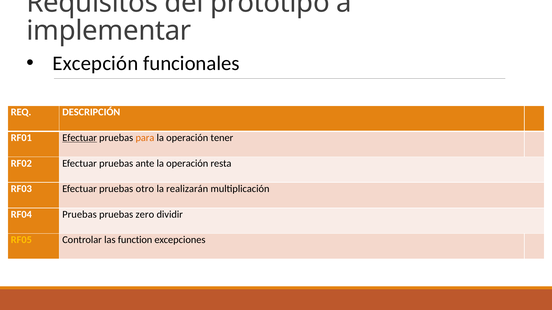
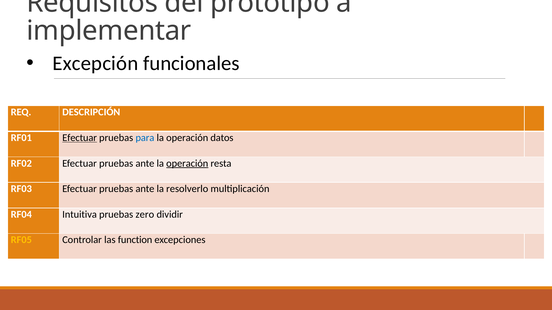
para colour: orange -> blue
tener: tener -> datos
operación at (187, 164) underline: none -> present
RF03 Efectuar pruebas otro: otro -> ante
realizarán: realizarán -> resolverlo
RF04 Pruebas: Pruebas -> Intuitiva
